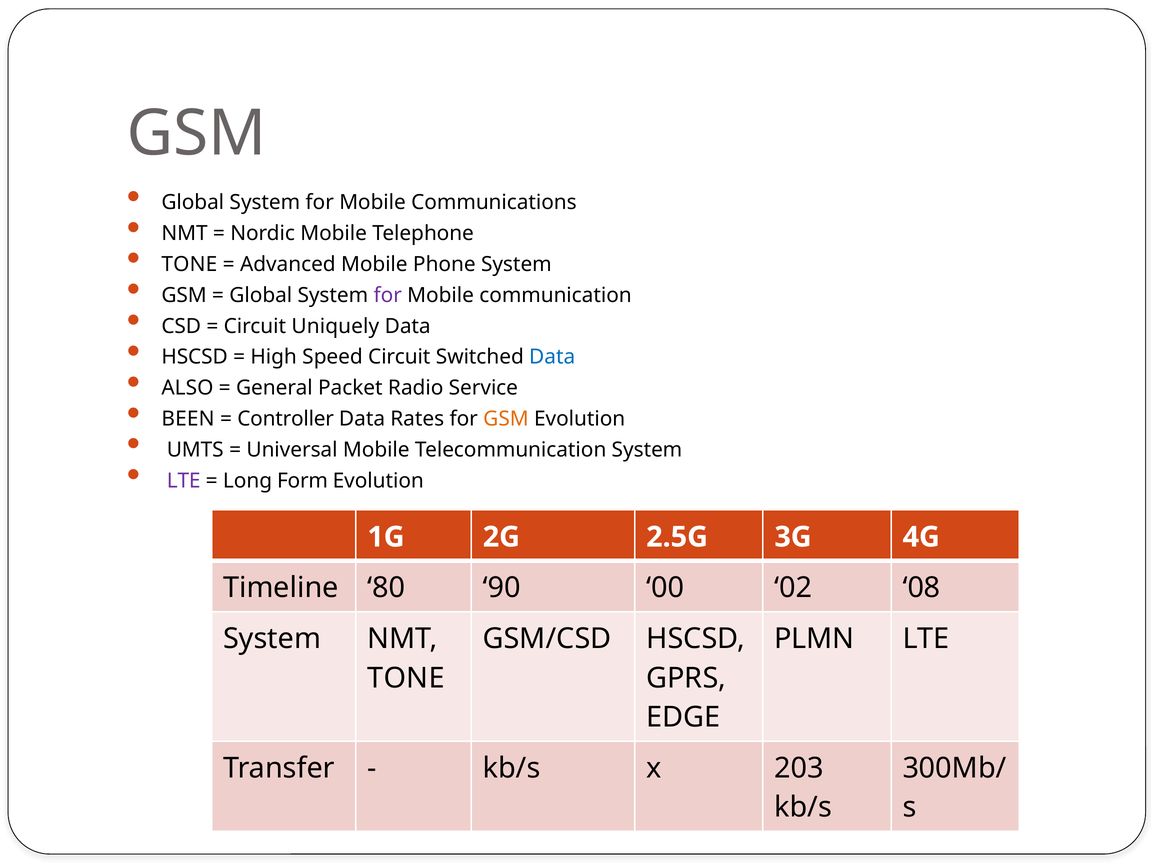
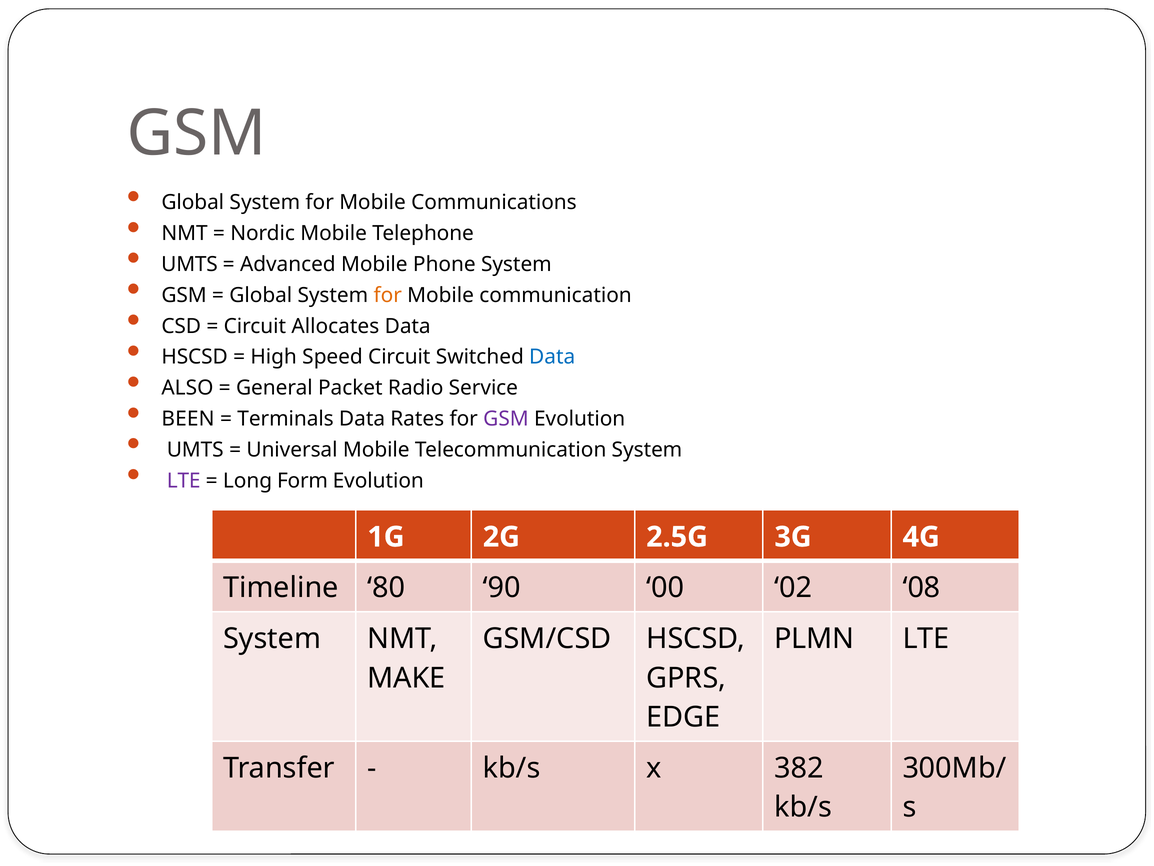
TONE at (189, 264): TONE -> UMTS
for at (388, 295) colour: purple -> orange
Uniquely: Uniquely -> Allocates
Controller: Controller -> Terminals
GSM at (506, 419) colour: orange -> purple
TONE at (406, 678): TONE -> MAKE
203: 203 -> 382
